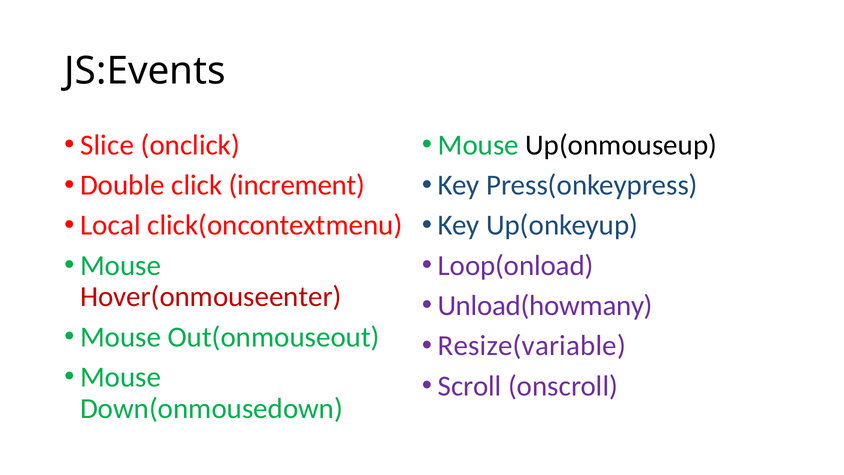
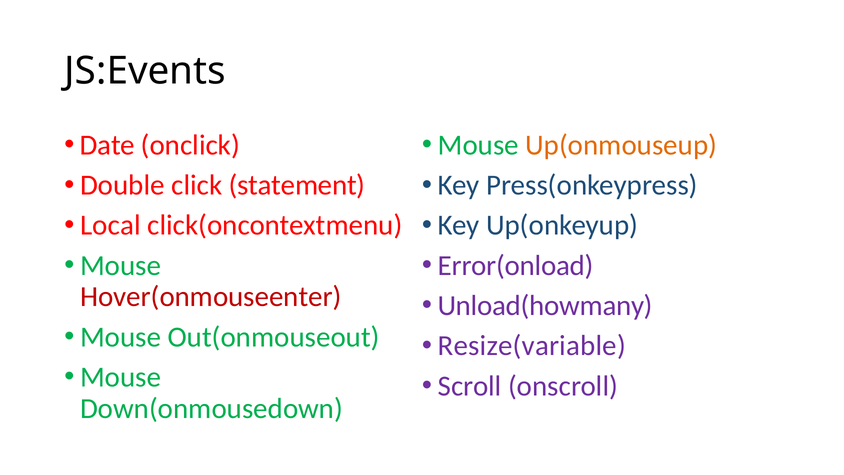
Slice: Slice -> Date
Up(onmouseup colour: black -> orange
increment: increment -> statement
Loop(onload: Loop(onload -> Error(onload
